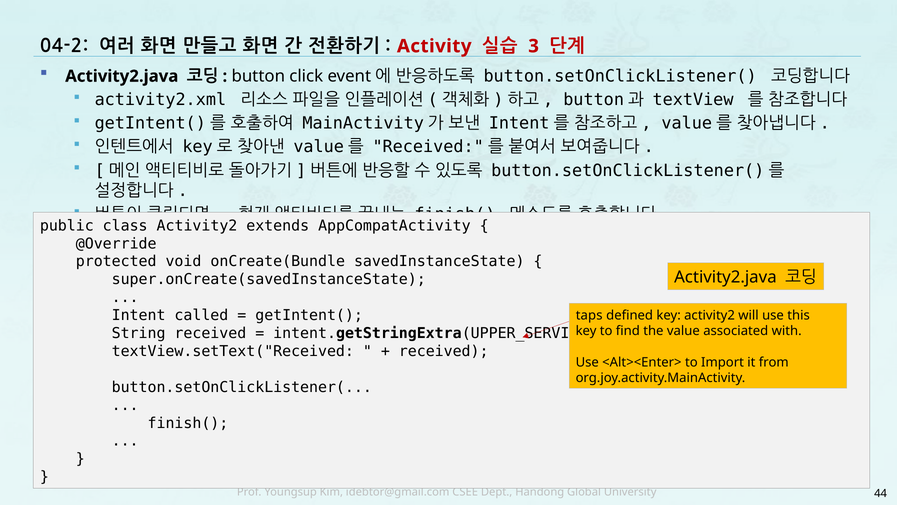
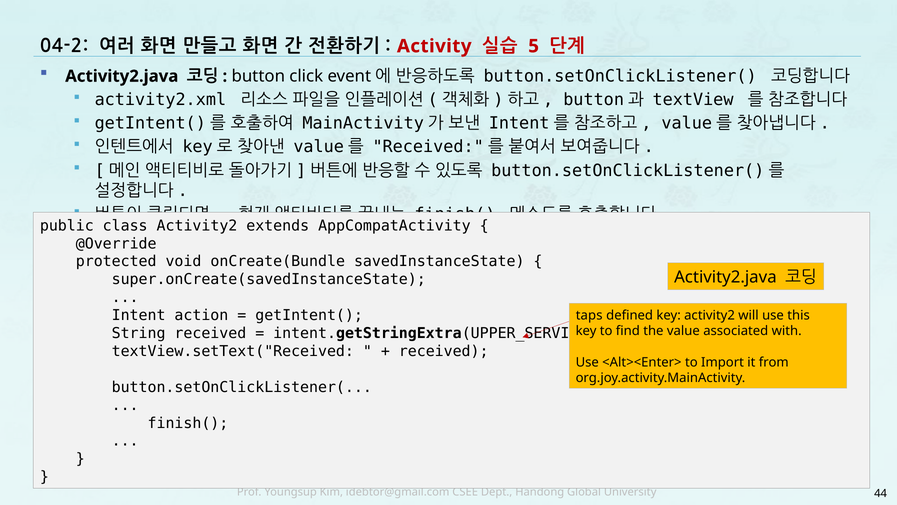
3: 3 -> 5
called: called -> action
